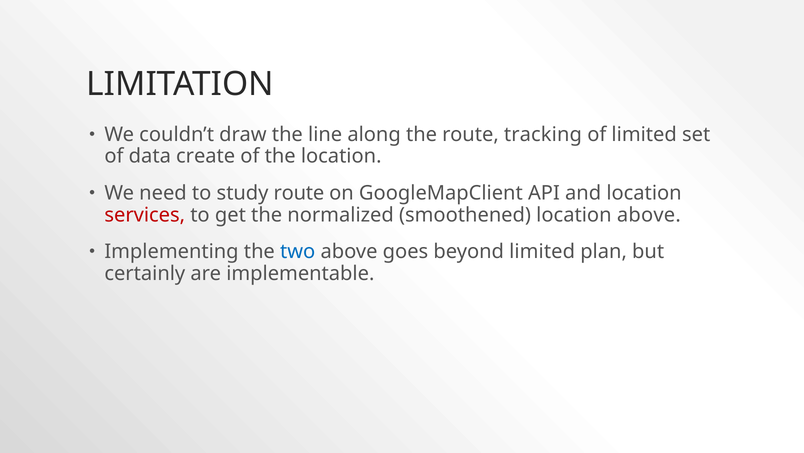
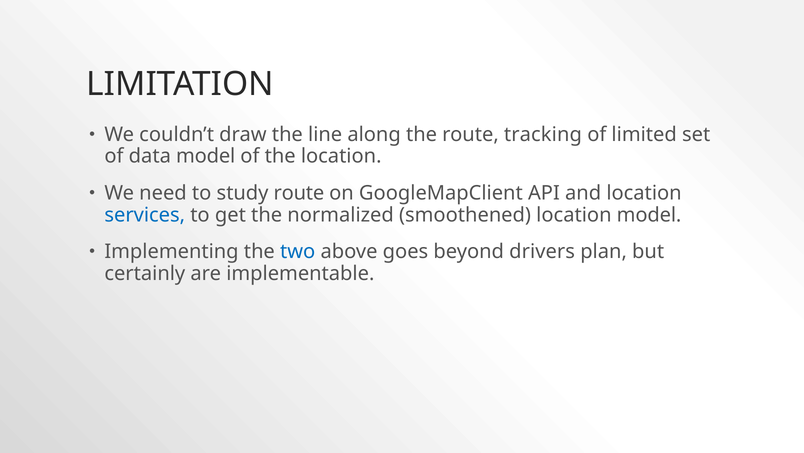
data create: create -> model
services colour: red -> blue
location above: above -> model
beyond limited: limited -> drivers
